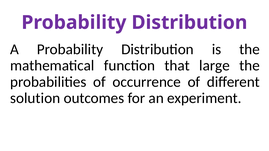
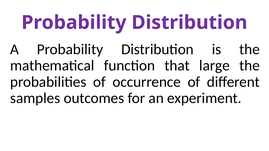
solution: solution -> samples
